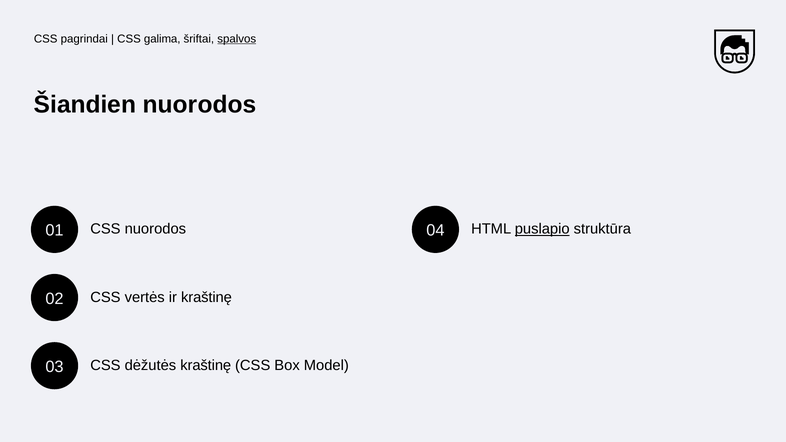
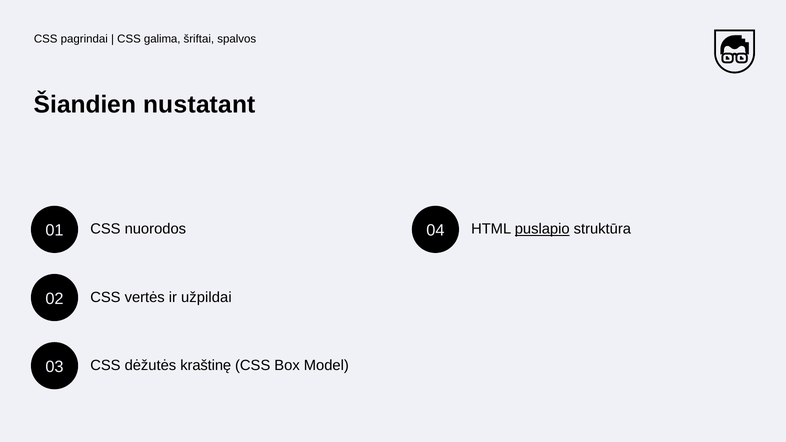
spalvos underline: present -> none
Šiandien nuorodos: nuorodos -> nustatant
ir kraštinę: kraštinę -> užpildai
